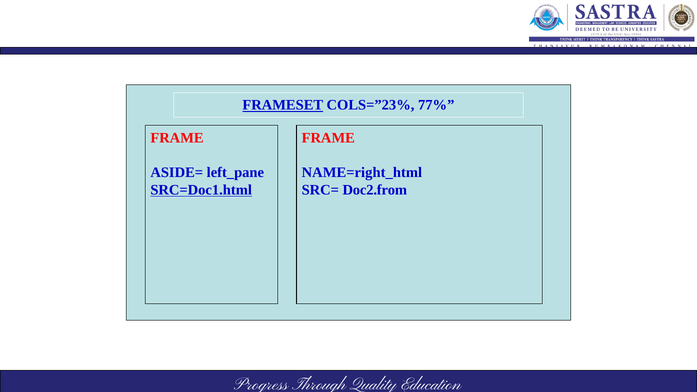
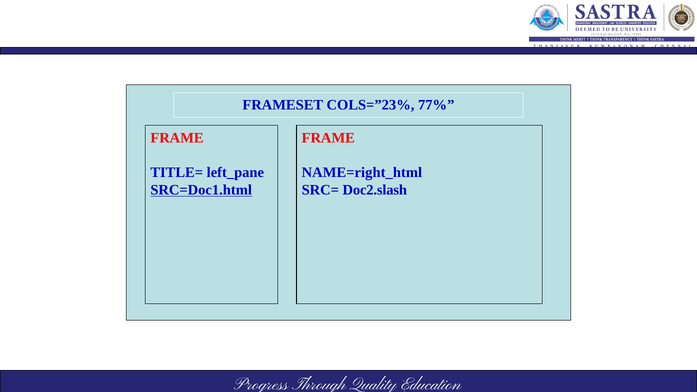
FRAMESET underline: present -> none
ASIDE=: ASIDE= -> TITLE=
Doc2.from: Doc2.from -> Doc2.slash
